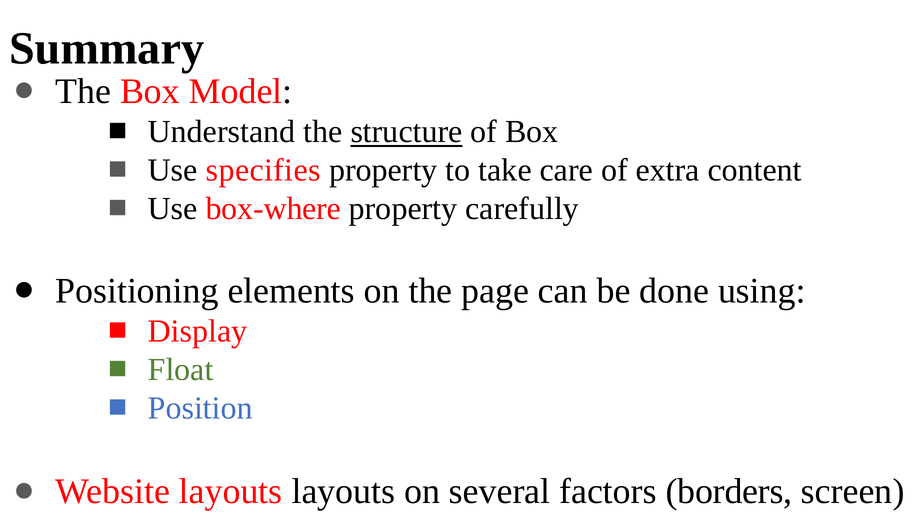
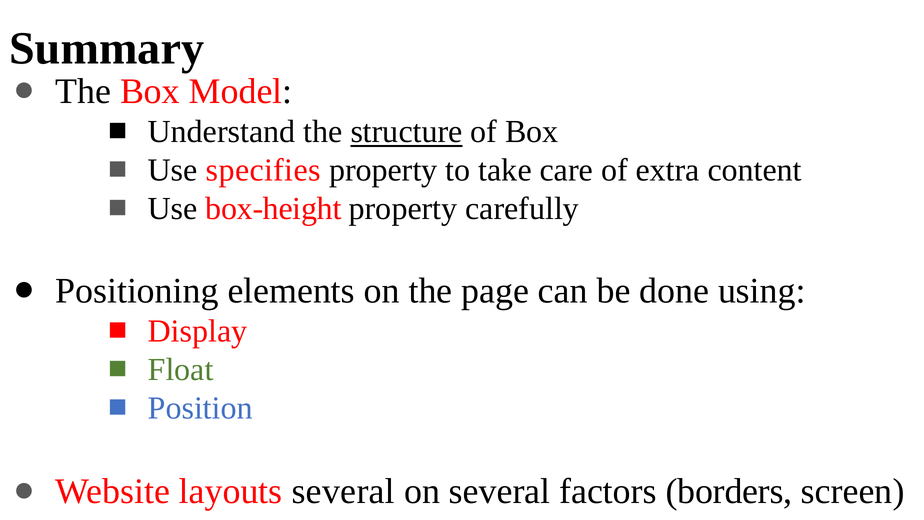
box-where: box-where -> box-height
layouts layouts: layouts -> several
